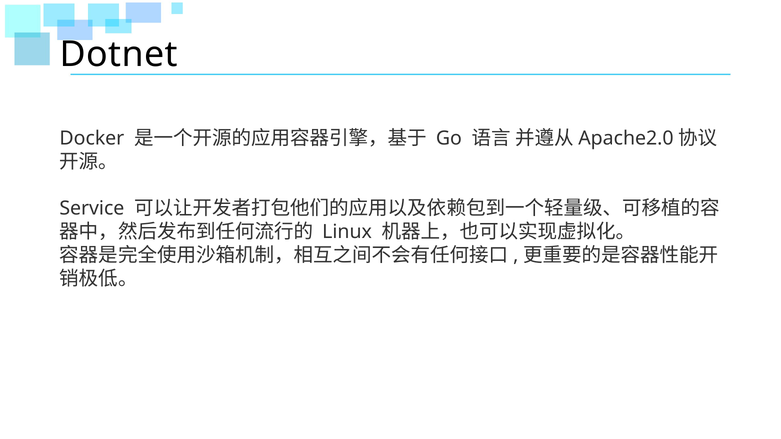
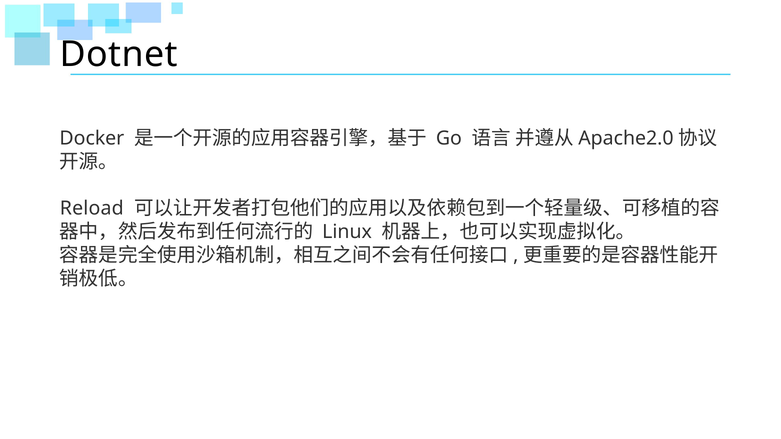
Service: Service -> Reload
